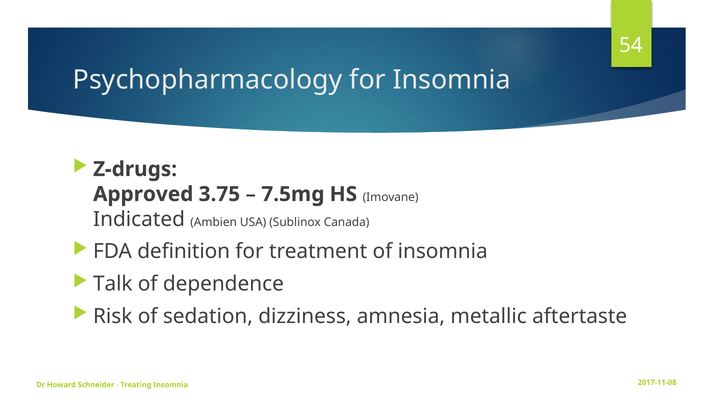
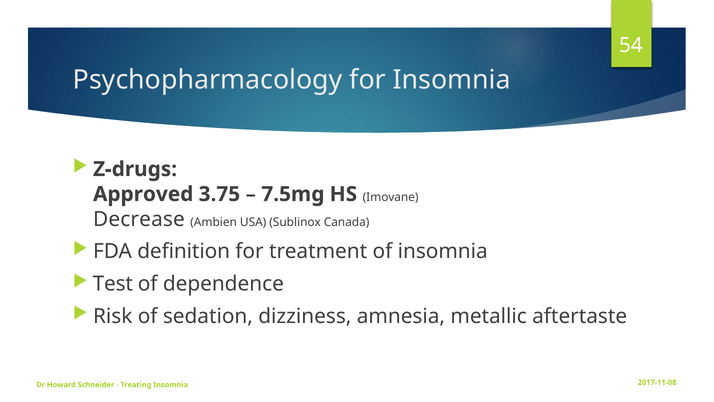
Indicated: Indicated -> Decrease
Talk: Talk -> Test
